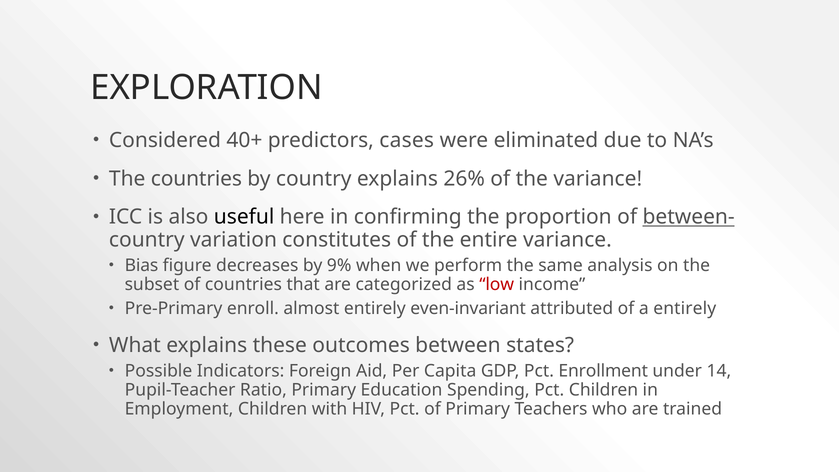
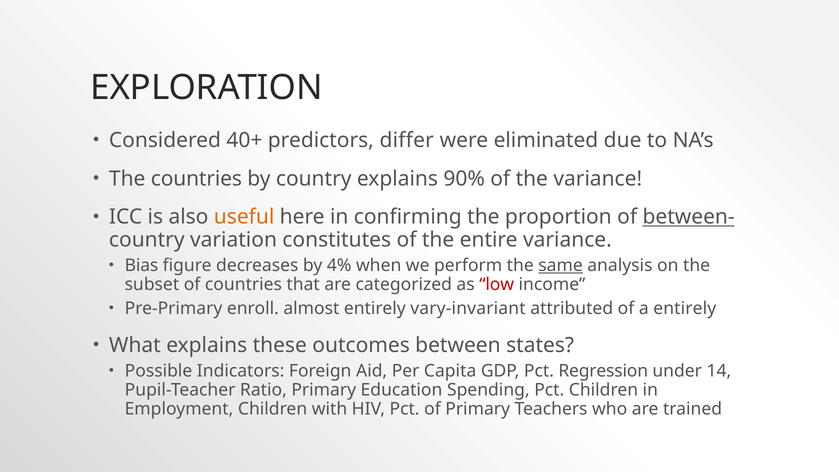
cases: cases -> differ
26%: 26% -> 90%
useful colour: black -> orange
9%: 9% -> 4%
same underline: none -> present
even-invariant: even-invariant -> vary-invariant
Enrollment: Enrollment -> Regression
